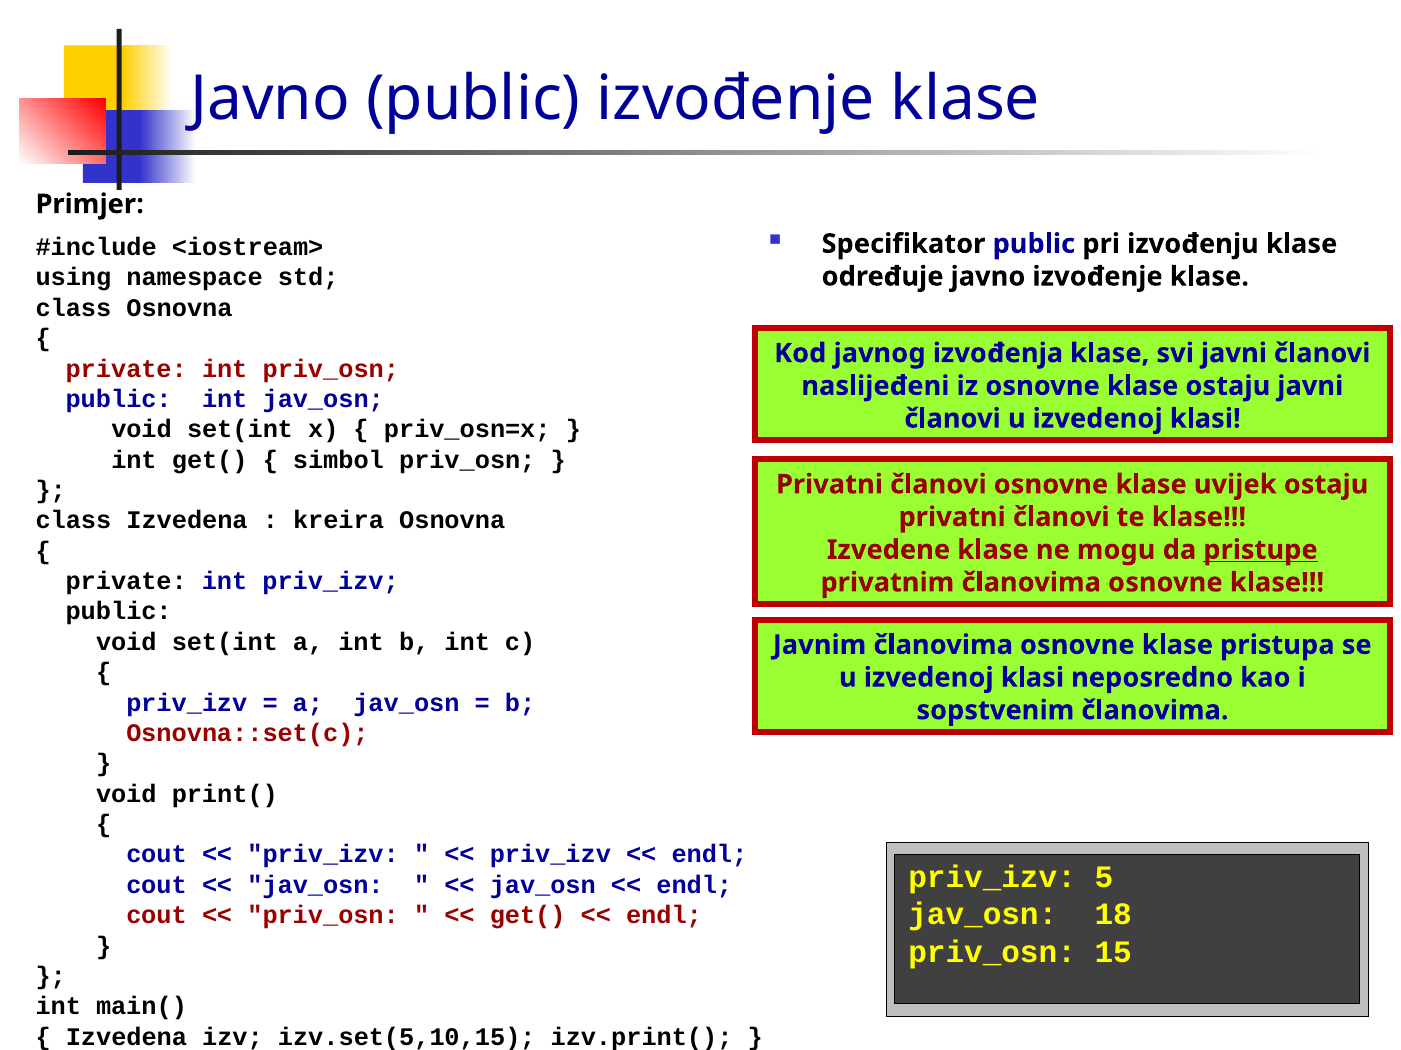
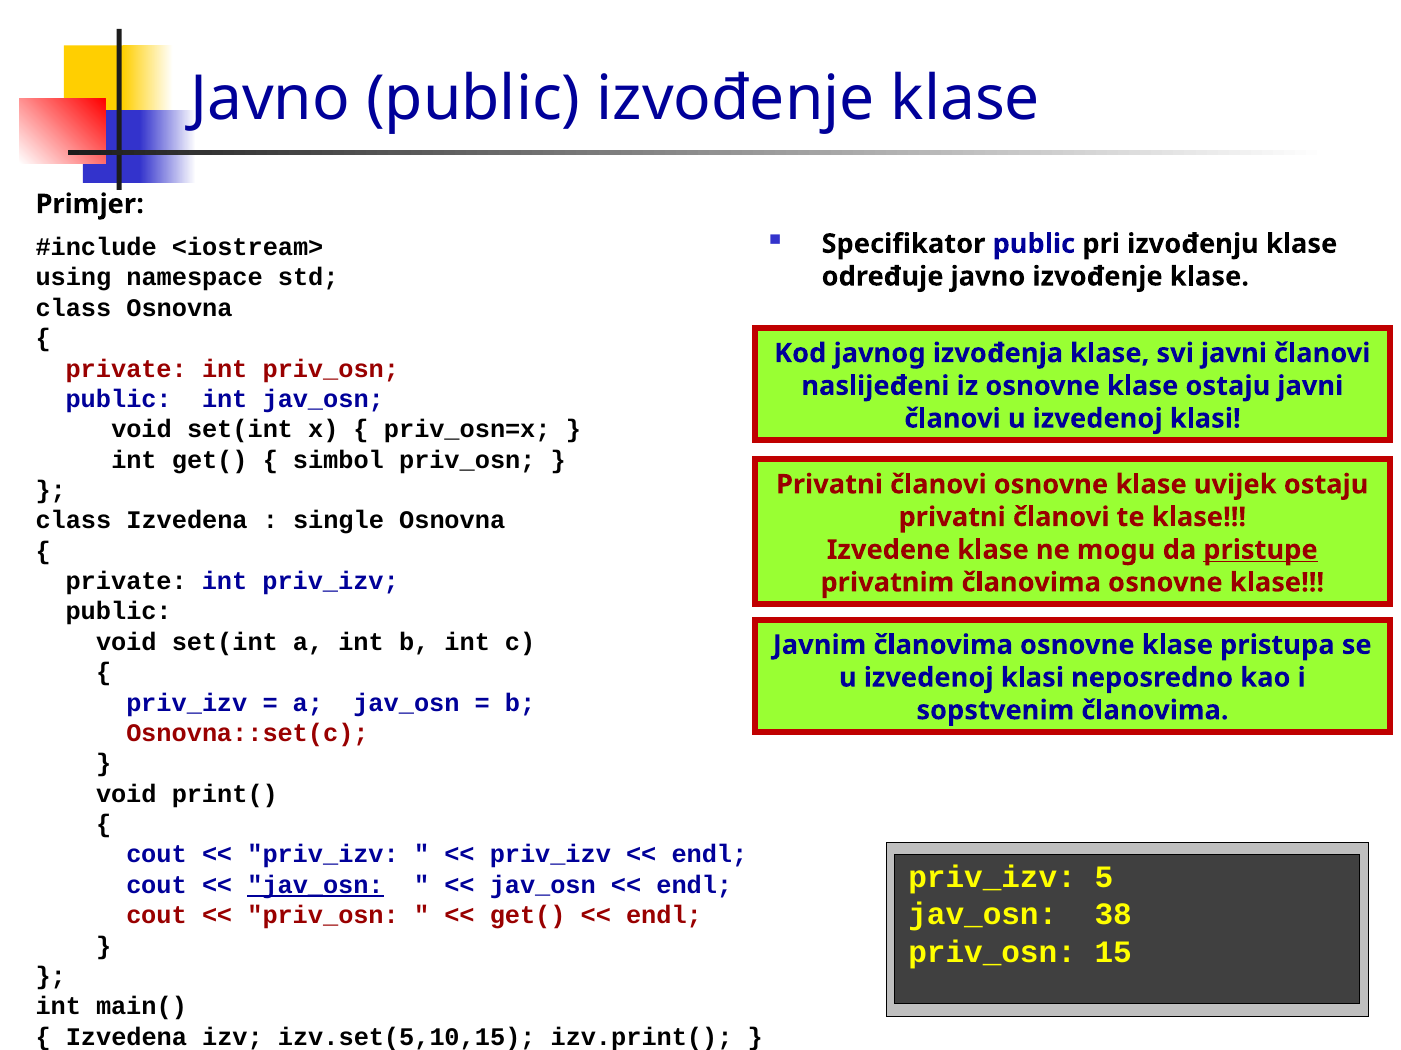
kreira: kreira -> single
jav_osn at (316, 886) underline: none -> present
18: 18 -> 38
